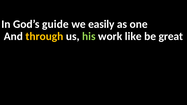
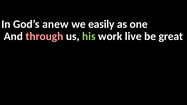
guide: guide -> anew
through colour: yellow -> pink
like: like -> live
